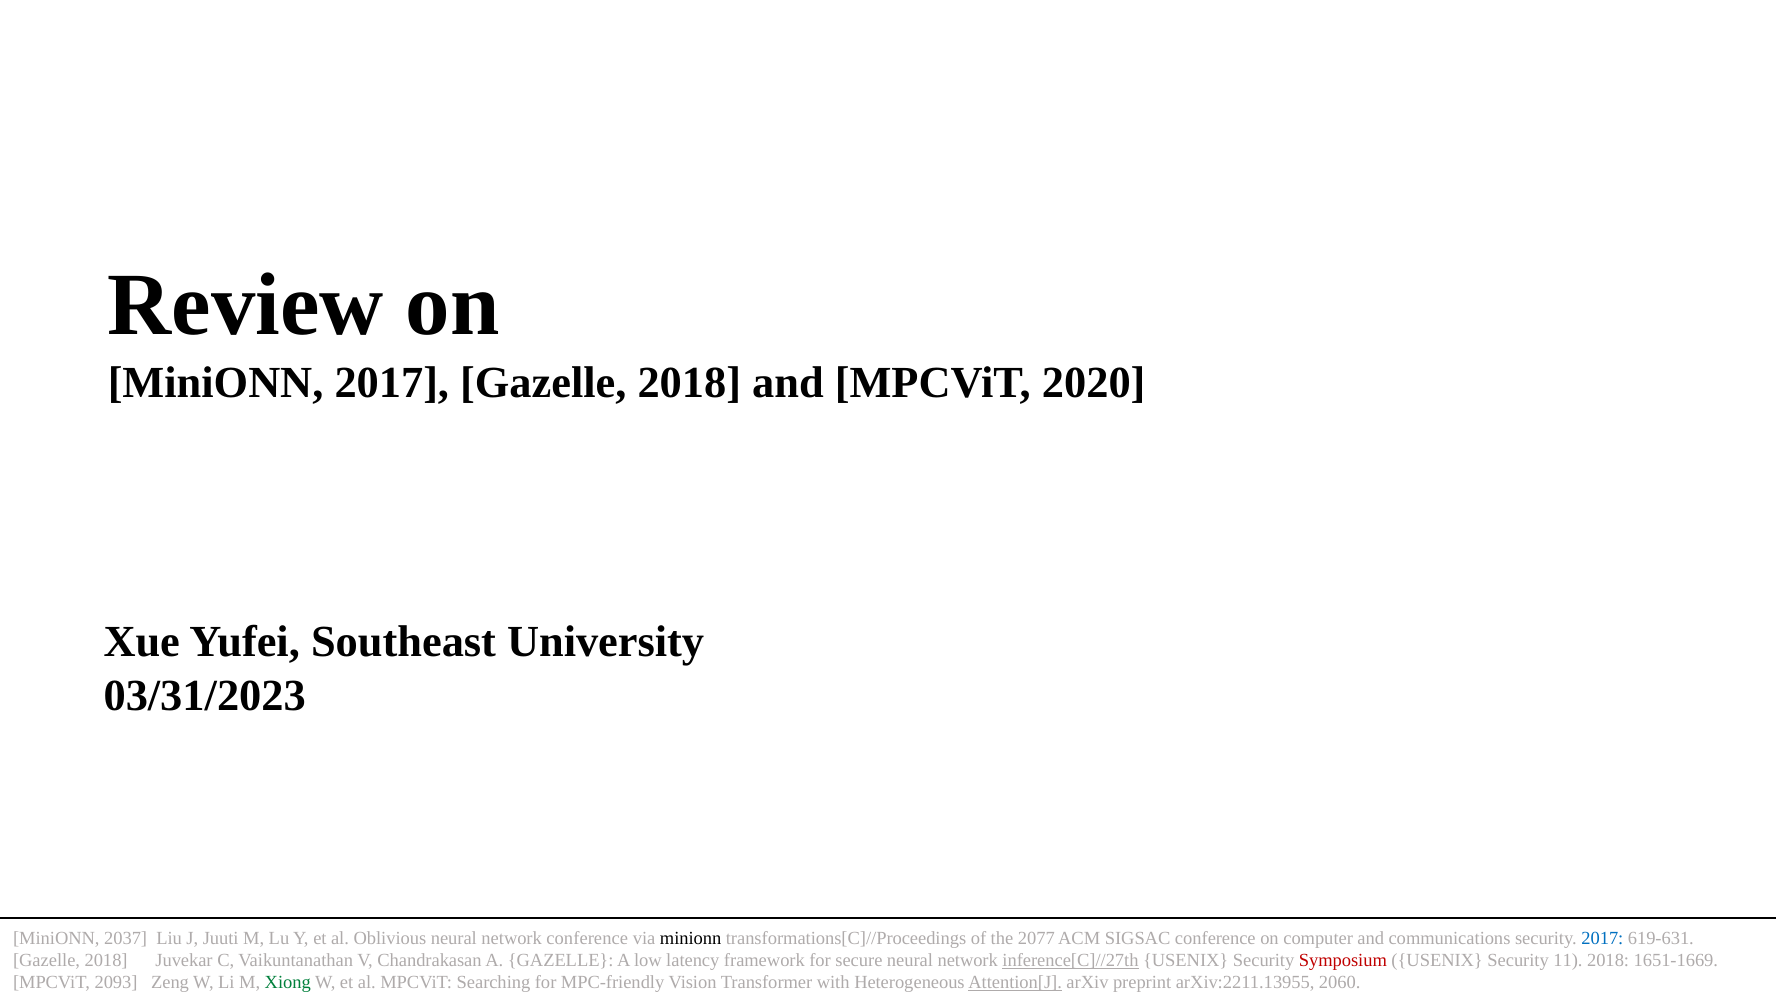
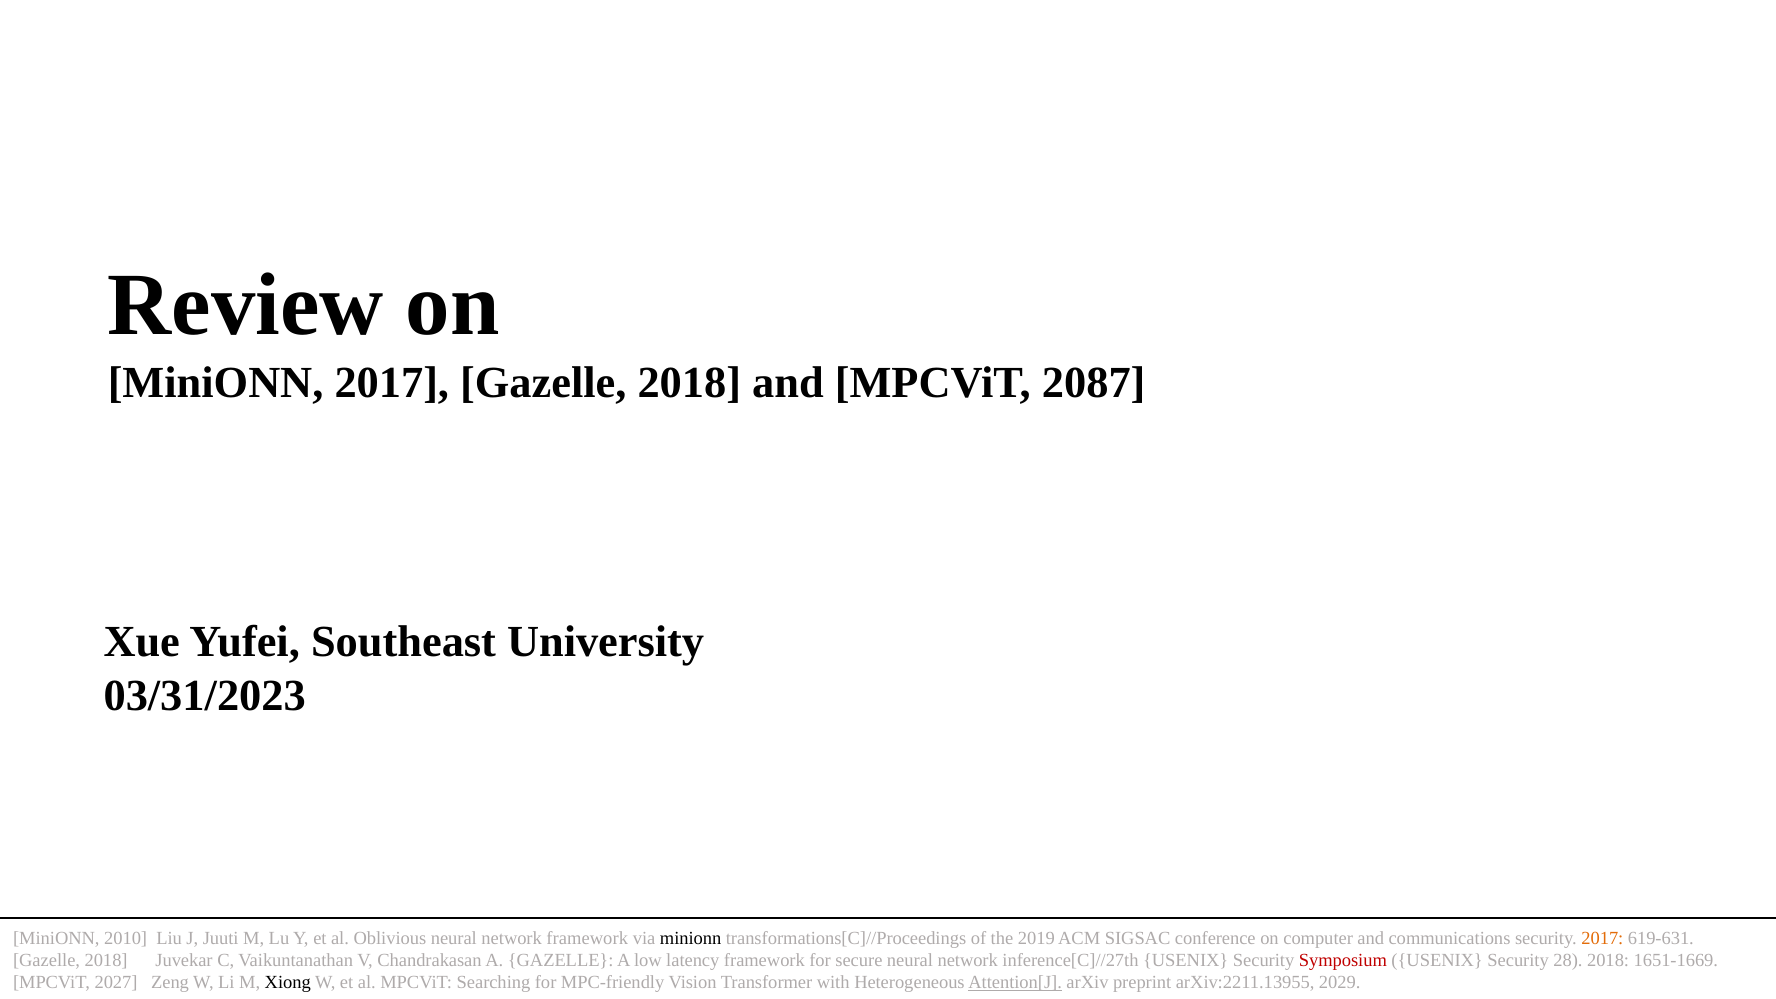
2020: 2020 -> 2087
2037: 2037 -> 2010
network conference: conference -> framework
2077: 2077 -> 2019
2017 at (1602, 938) colour: blue -> orange
inference[C]//27th underline: present -> none
11: 11 -> 28
2093: 2093 -> 2027
Xiong colour: green -> black
2060: 2060 -> 2029
